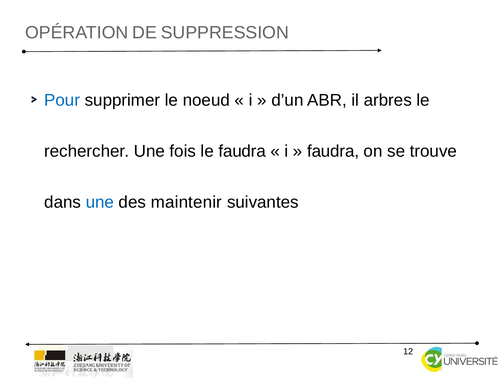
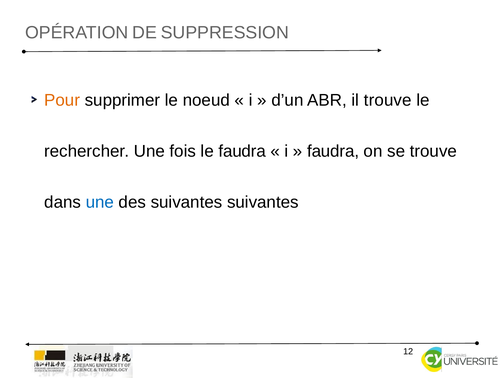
Pour colour: blue -> orange
il arbres: arbres -> trouve
des maintenir: maintenir -> suivantes
